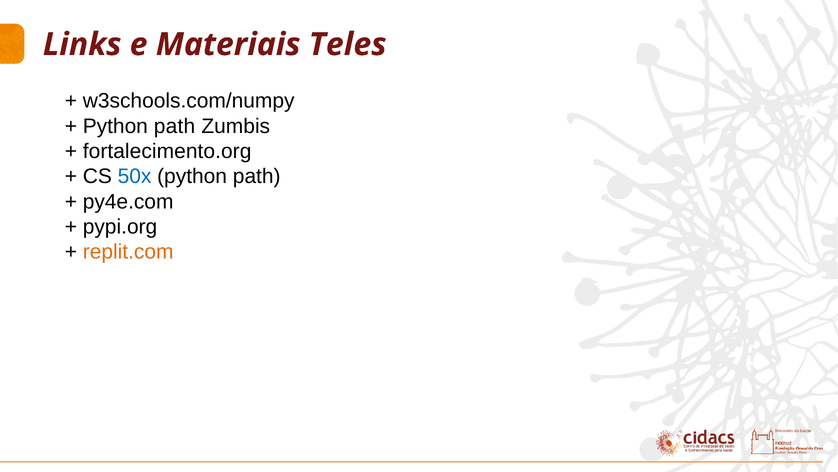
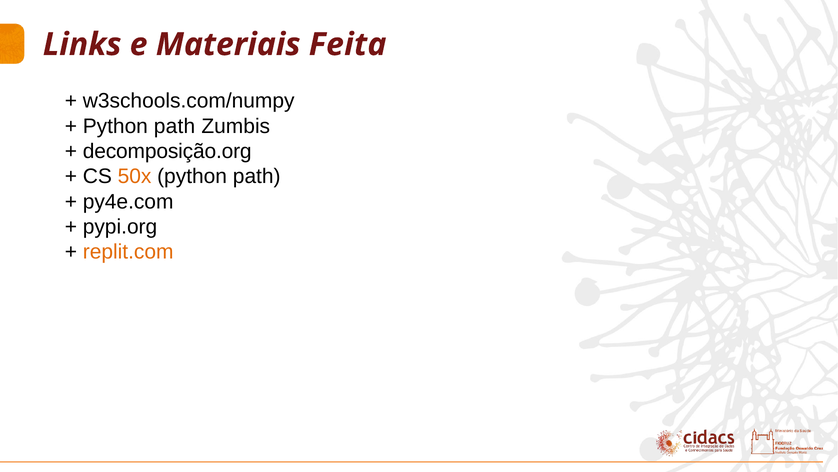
Teles: Teles -> Feita
fortalecimento.org: fortalecimento.org -> decomposição.org
50x colour: blue -> orange
